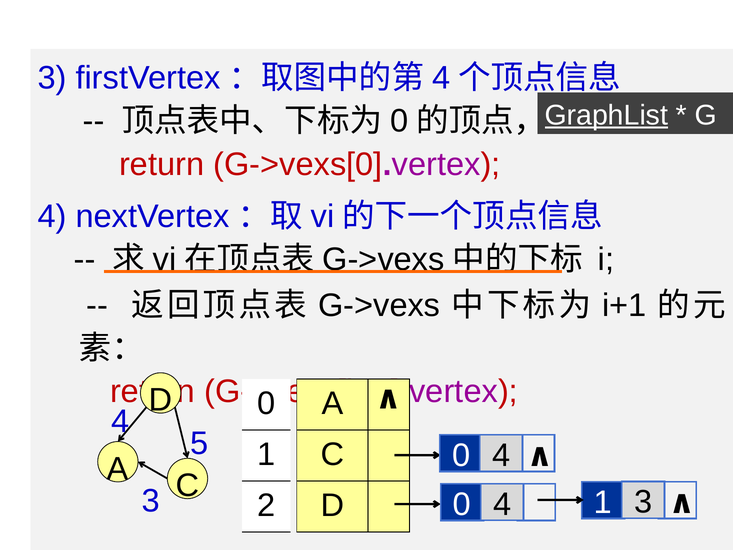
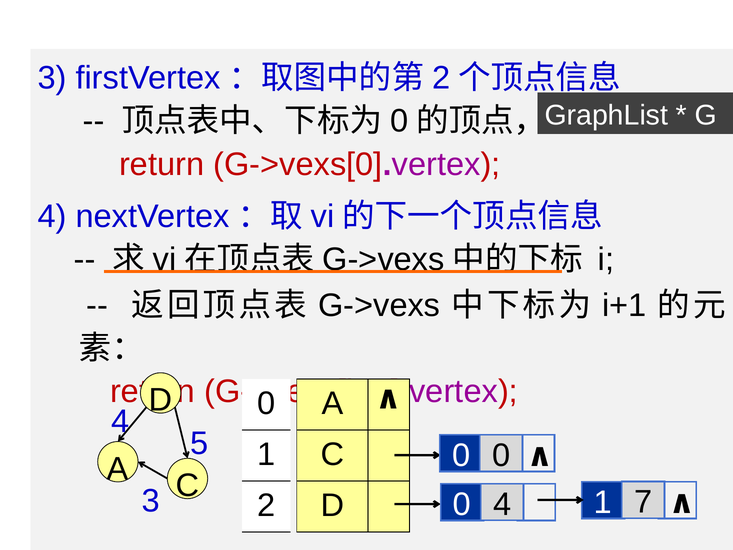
4 at (441, 78): 4 -> 2
GraphList underline: present -> none
4 at (501, 455): 4 -> 0
1 3: 3 -> 7
